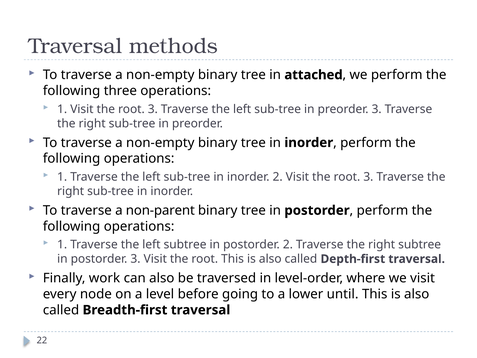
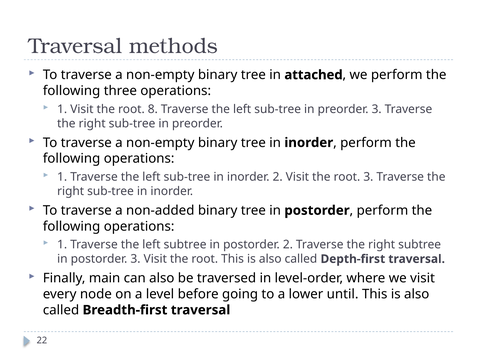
3 at (153, 109): 3 -> 8
non-parent: non-parent -> non-added
work: work -> main
